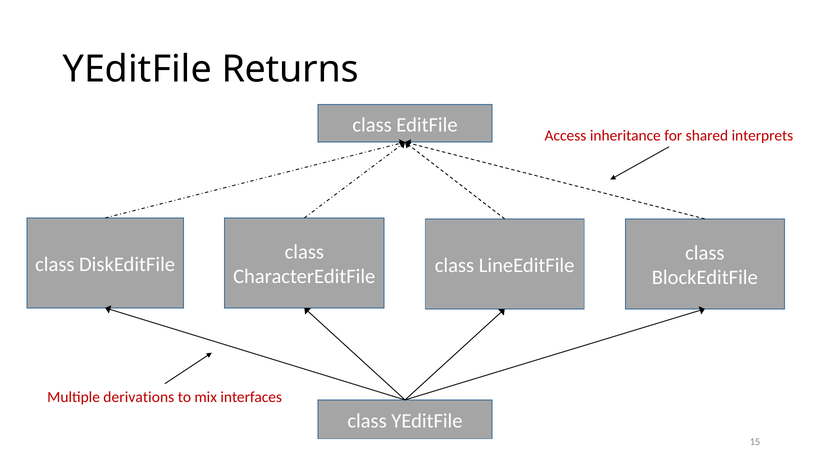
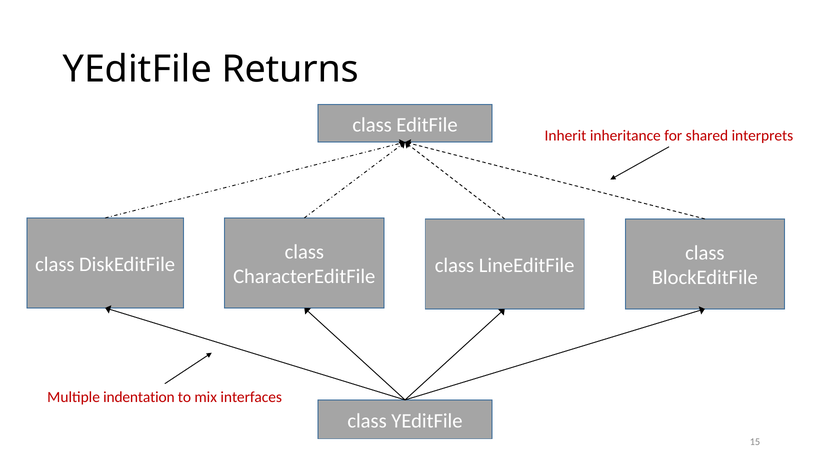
Access: Access -> Inherit
derivations: derivations -> indentation
